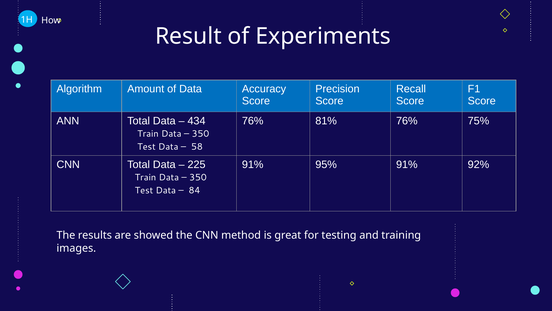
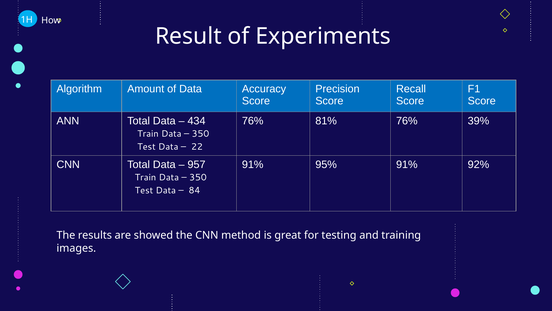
75%: 75% -> 39%
58: 58 -> 22
225: 225 -> 957
